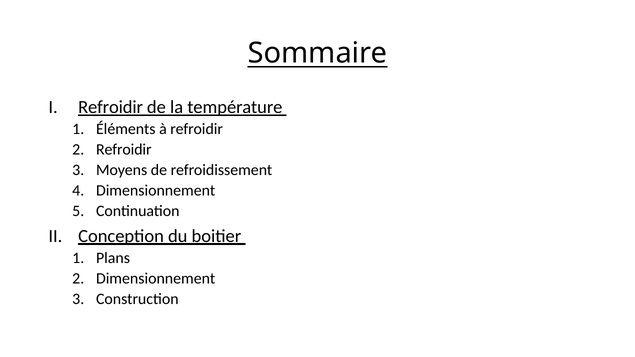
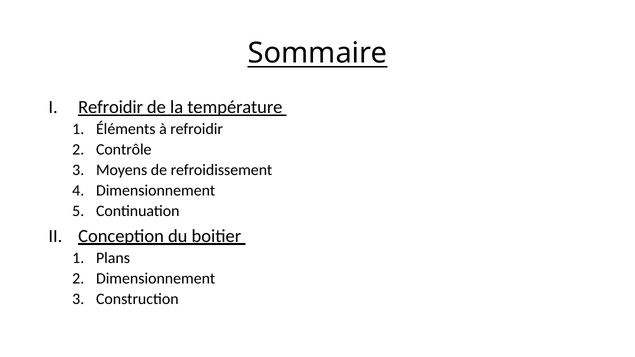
Refroidir at (124, 150): Refroidir -> Contrôle
